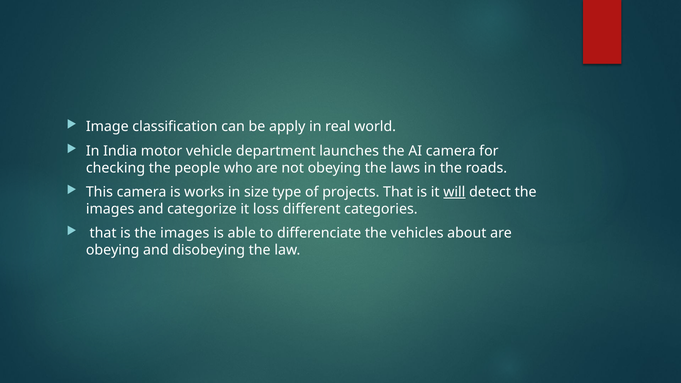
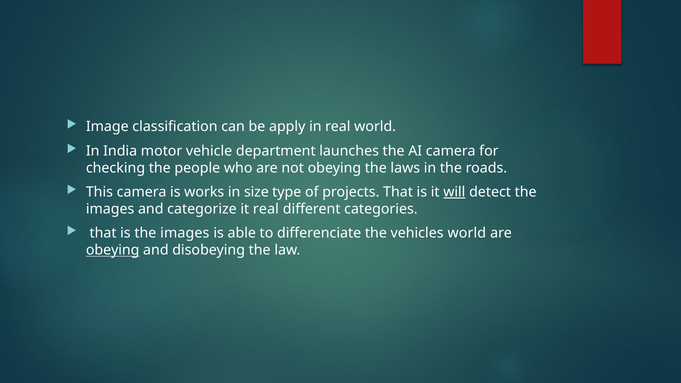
it loss: loss -> real
vehicles about: about -> world
obeying at (113, 250) underline: none -> present
